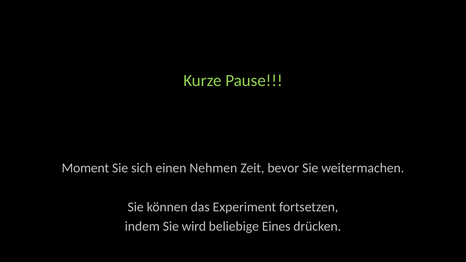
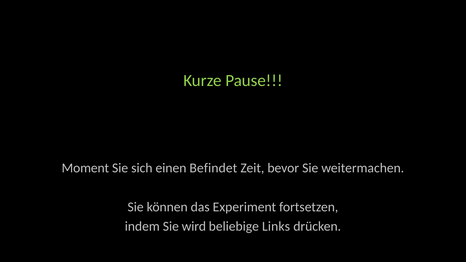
Nehmen: Nehmen -> Befindet
Eines: Eines -> Links
